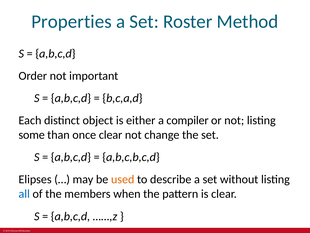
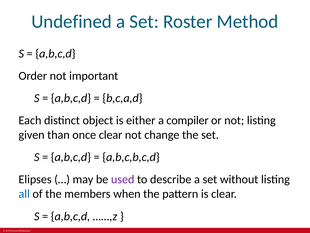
Properties: Properties -> Undefined
some: some -> given
used colour: orange -> purple
